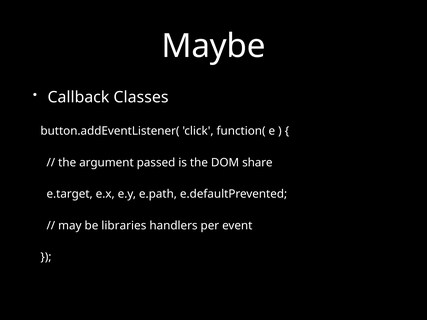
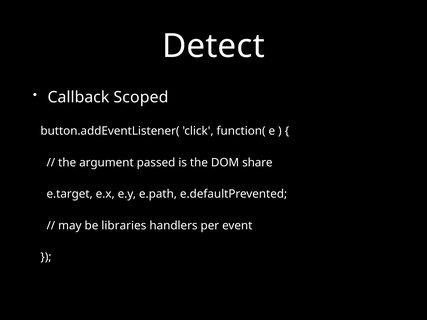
Maybe: Maybe -> Detect
Classes: Classes -> Scoped
